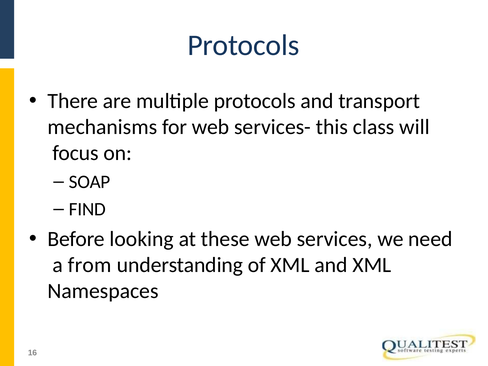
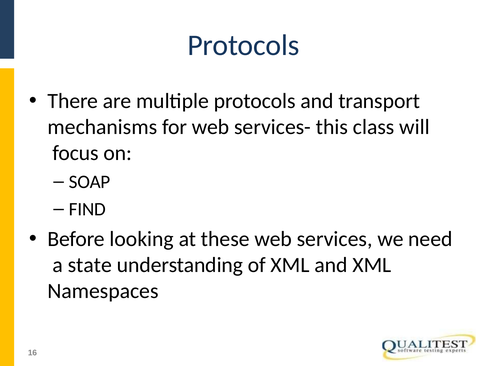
from: from -> state
